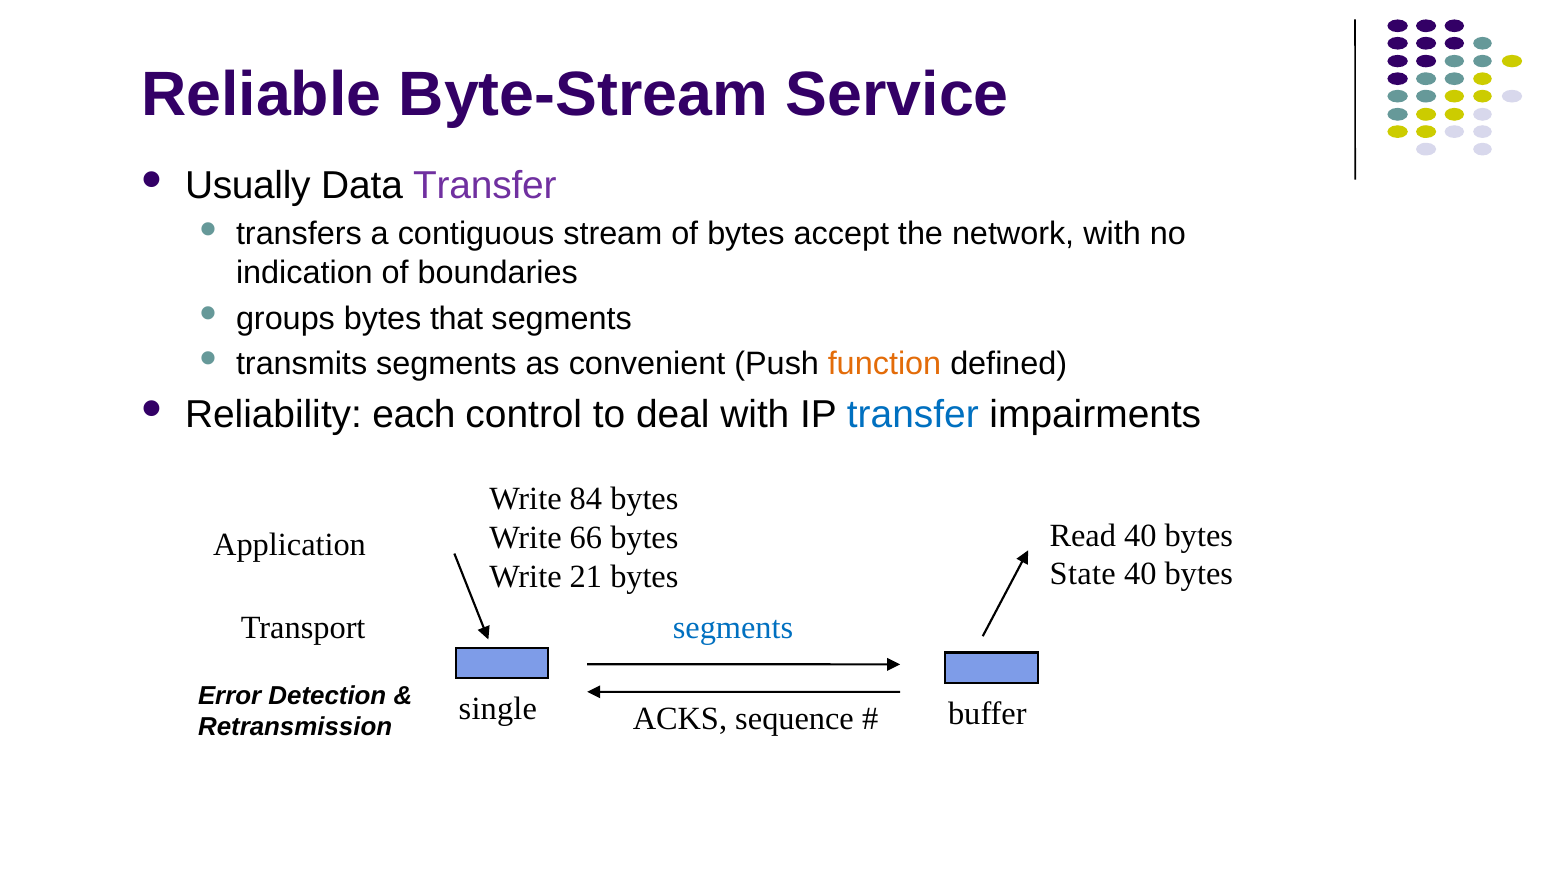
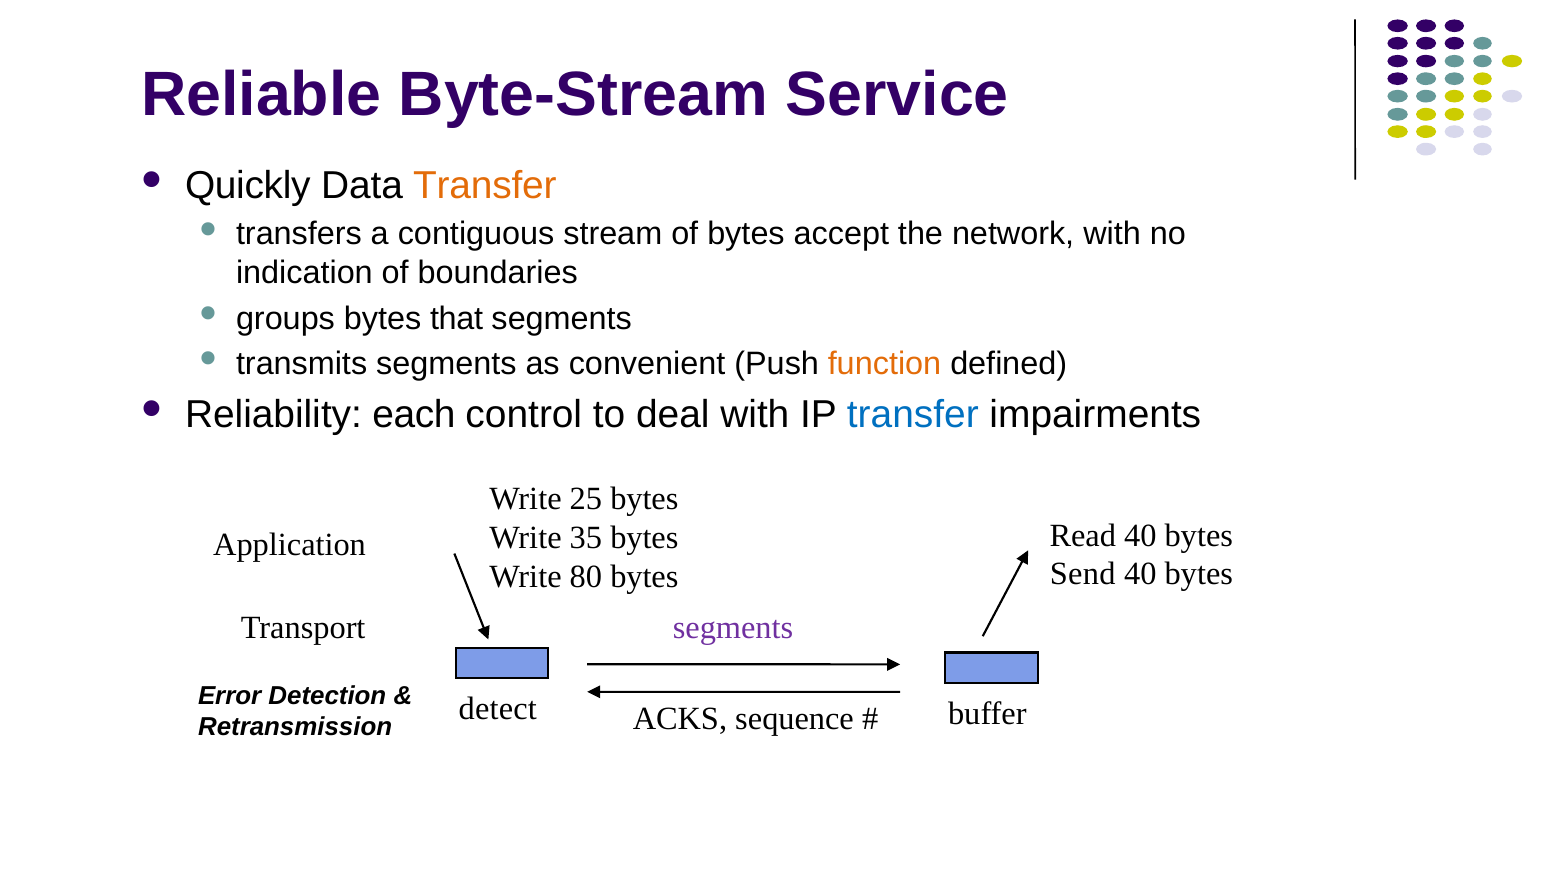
Usually: Usually -> Quickly
Transfer at (485, 185) colour: purple -> orange
84: 84 -> 25
66: 66 -> 35
State: State -> Send
21: 21 -> 80
segments at (733, 628) colour: blue -> purple
single: single -> detect
